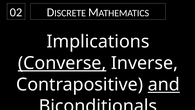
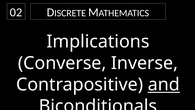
Converse underline: present -> none
